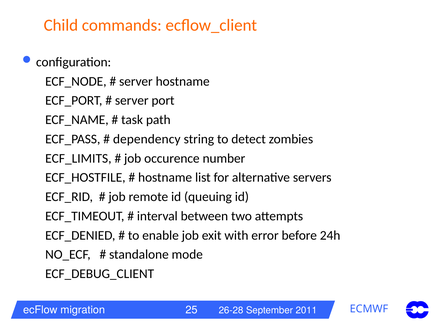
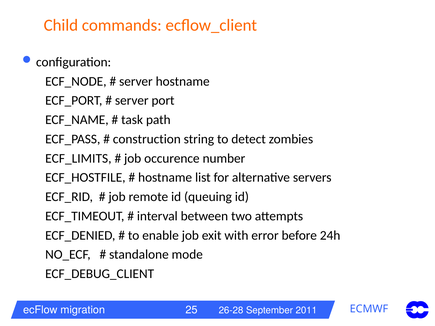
dependency: dependency -> construction
